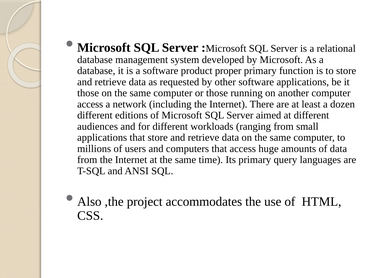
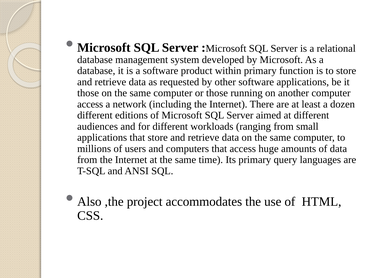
proper: proper -> within
